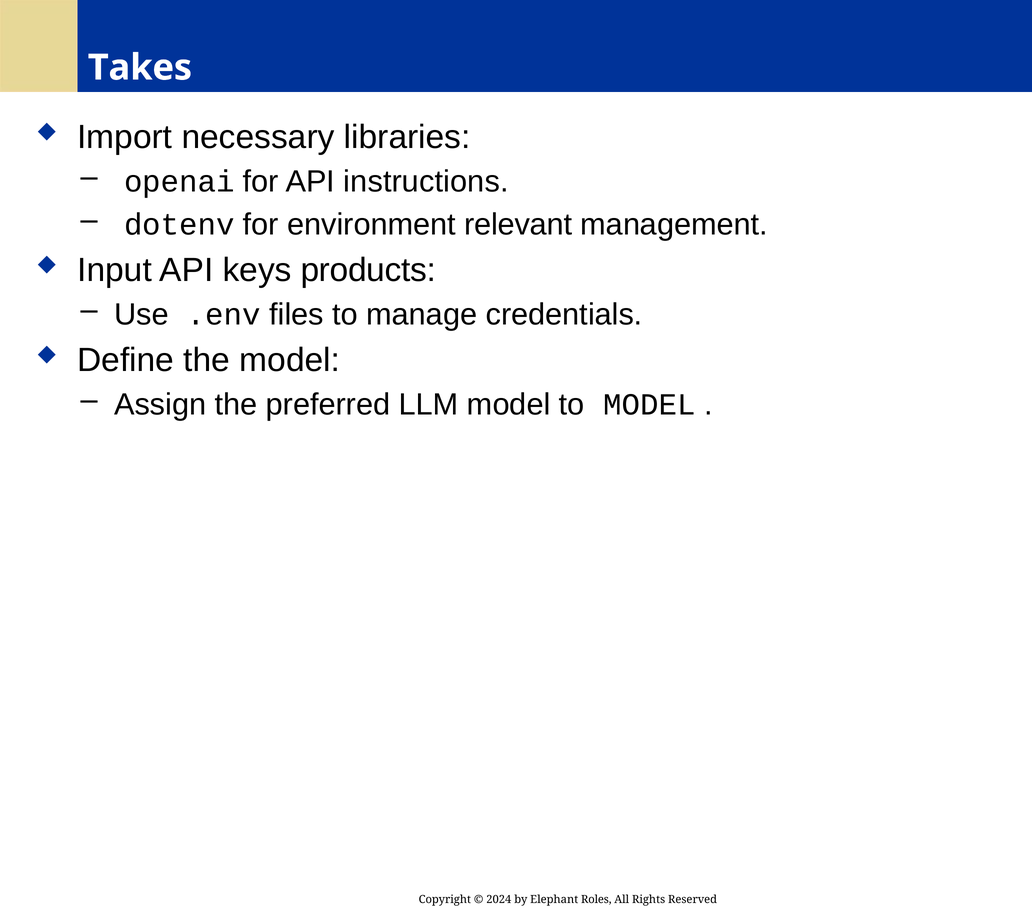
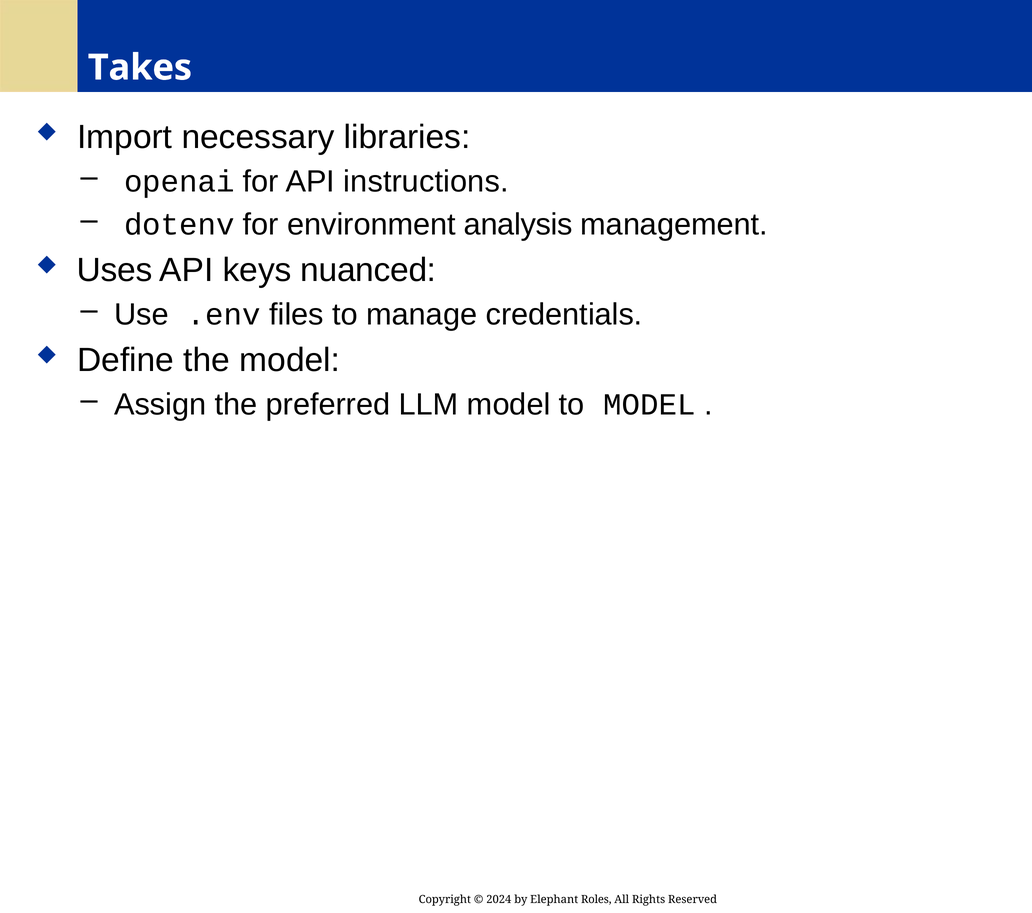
relevant: relevant -> analysis
Input: Input -> Uses
products: products -> nuanced
